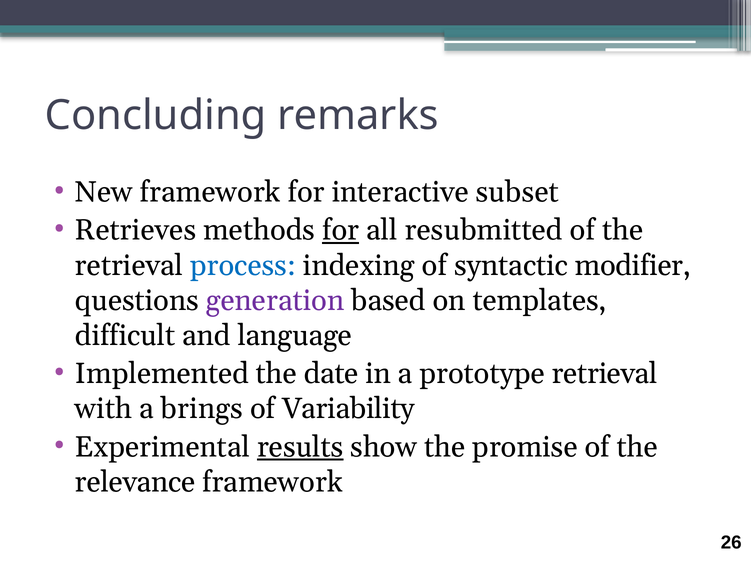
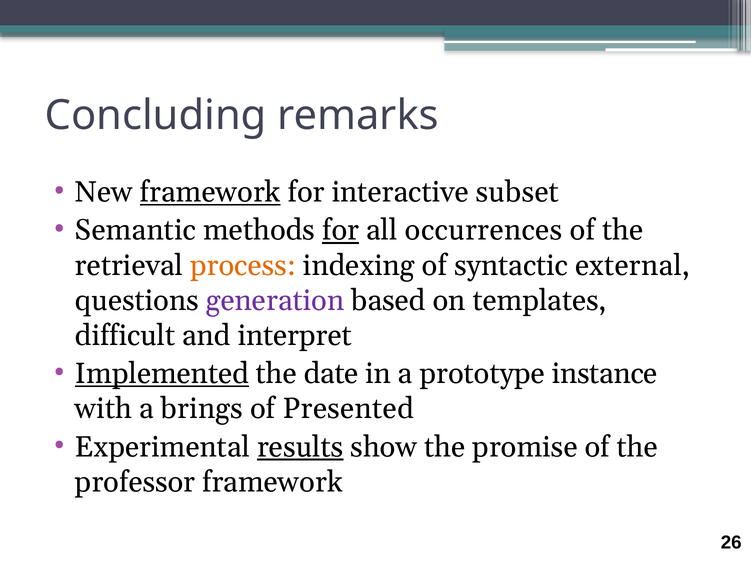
framework at (210, 192) underline: none -> present
Retrieves: Retrieves -> Semantic
resubmitted: resubmitted -> occurrences
process colour: blue -> orange
modifier: modifier -> external
language: language -> interpret
Implemented underline: none -> present
prototype retrieval: retrieval -> instance
Variability: Variability -> Presented
relevance: relevance -> professor
